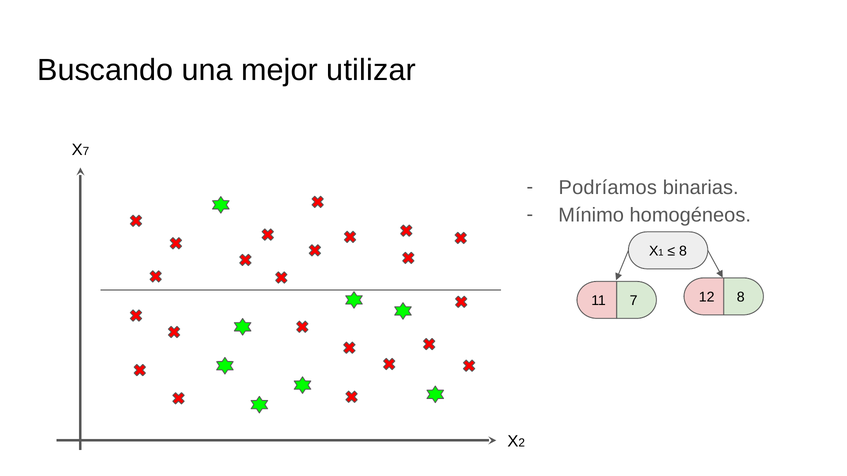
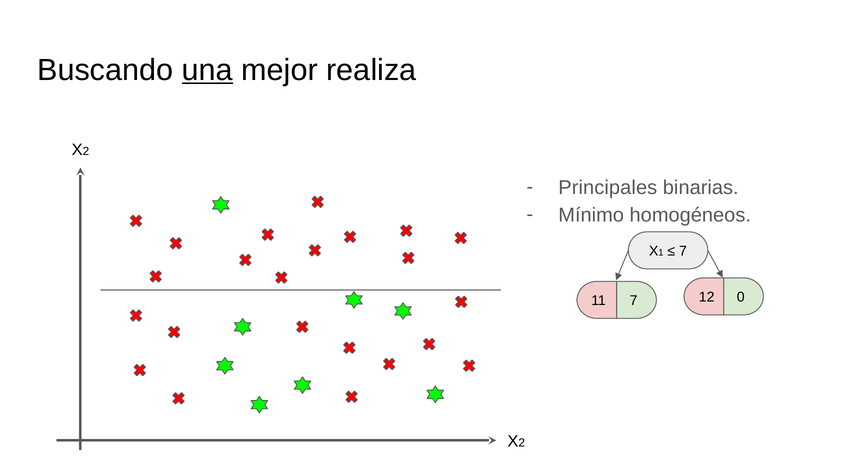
una underline: none -> present
utilizar: utilizar -> realiza
7 at (86, 152): 7 -> 2
Podríamos: Podríamos -> Principales
8 at (683, 252): 8 -> 7
12 8: 8 -> 0
